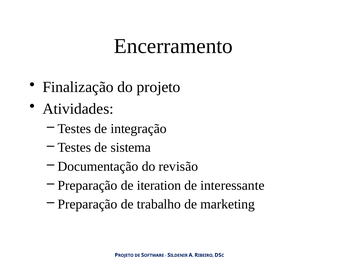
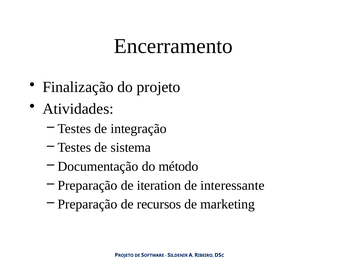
revisão: revisão -> método
trabalho: trabalho -> recursos
